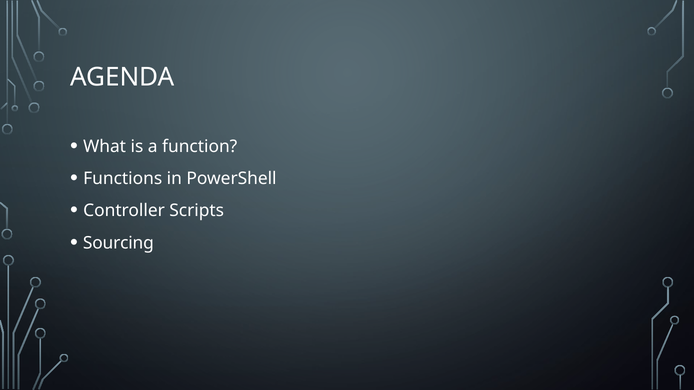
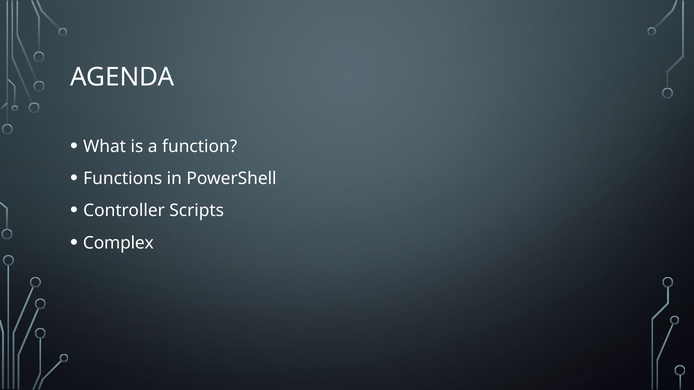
Sourcing: Sourcing -> Complex
